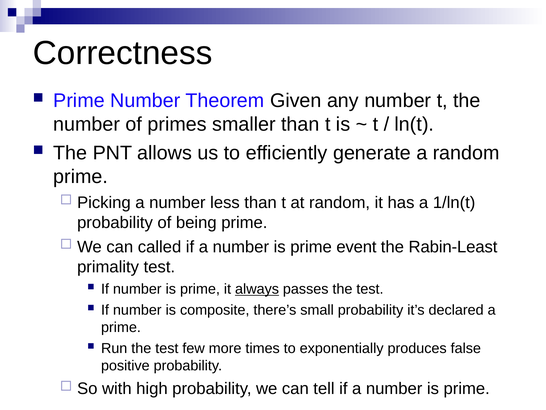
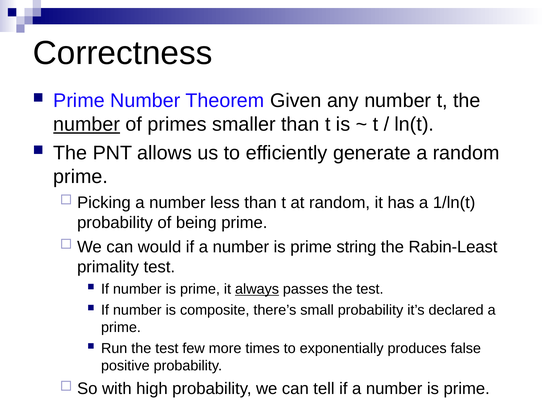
number at (87, 124) underline: none -> present
called: called -> would
event: event -> string
